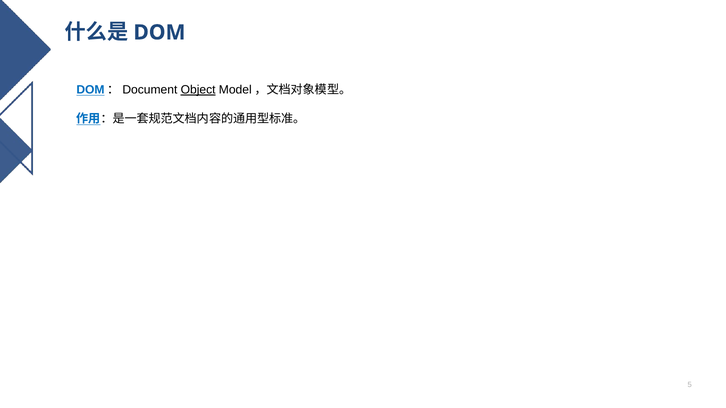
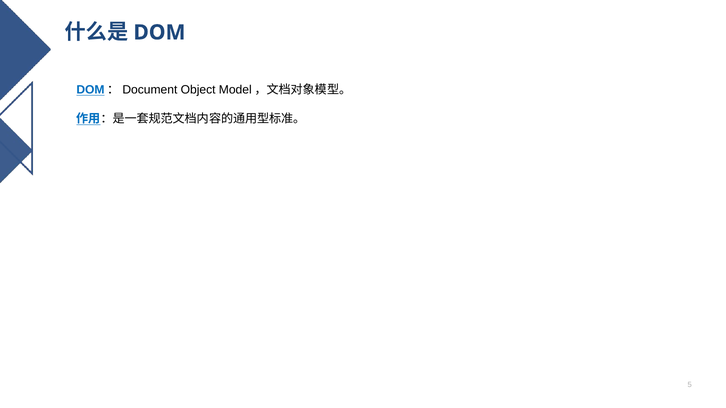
Object underline: present -> none
